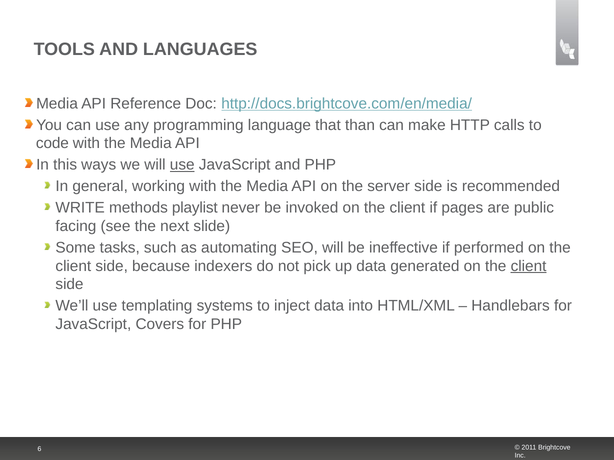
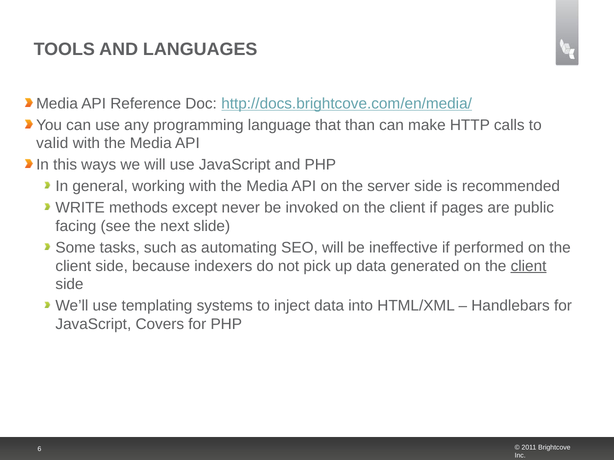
code: code -> valid
use at (182, 165) underline: present -> none
playlist: playlist -> except
